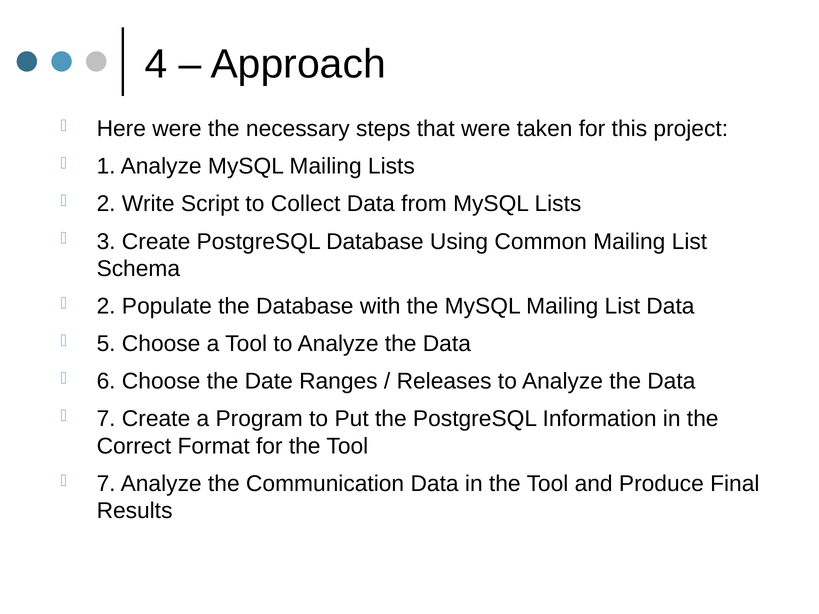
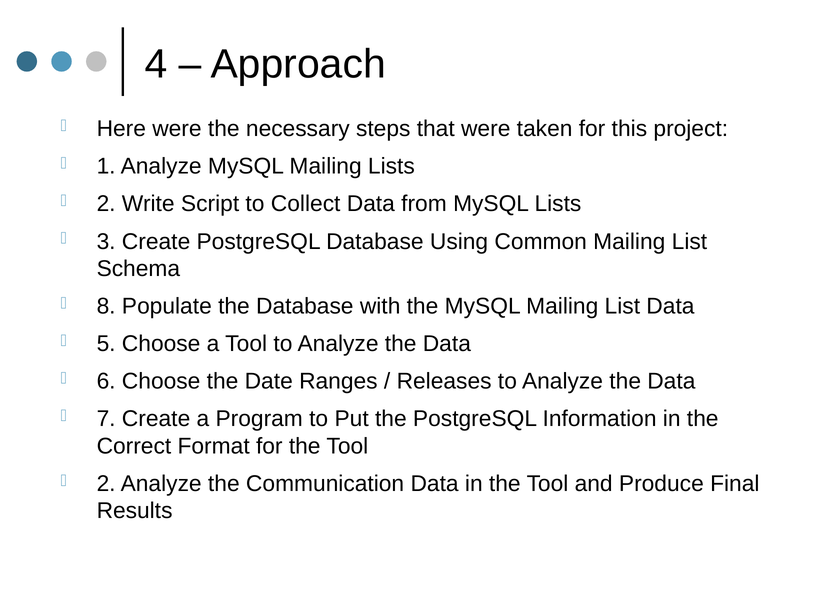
2 at (106, 306): 2 -> 8
7 at (106, 484): 7 -> 2
